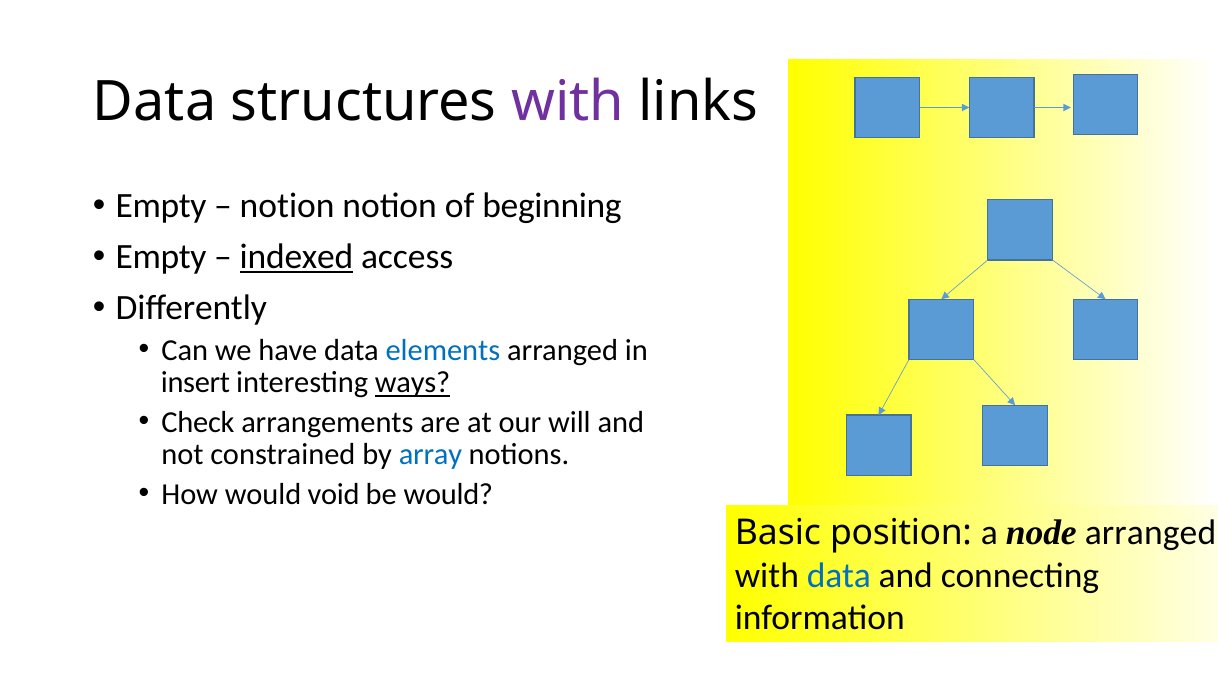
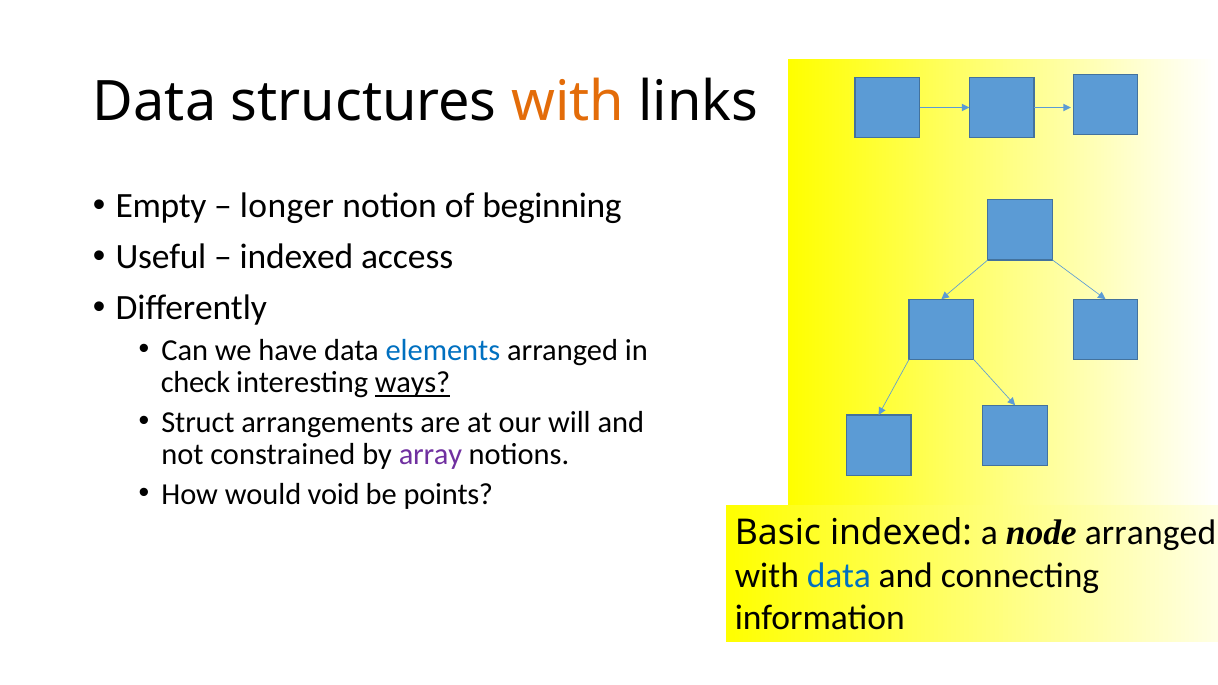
with at (568, 102) colour: purple -> orange
notion at (287, 206): notion -> longer
Empty at (161, 257): Empty -> Useful
indexed at (297, 257) underline: present -> none
insert: insert -> check
Check: Check -> Struct
array colour: blue -> purple
be would: would -> points
Basic position: position -> indexed
